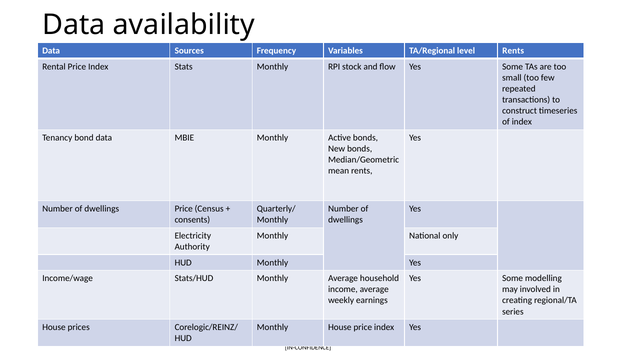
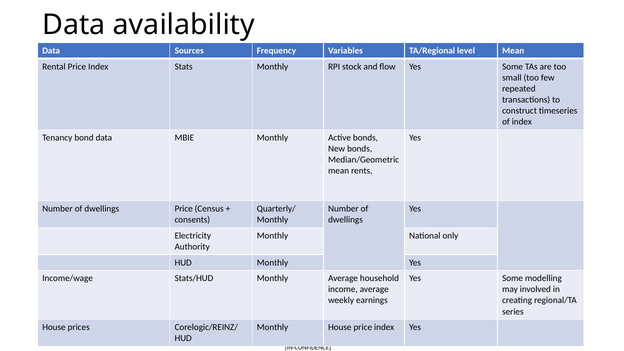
level Rents: Rents -> Mean
